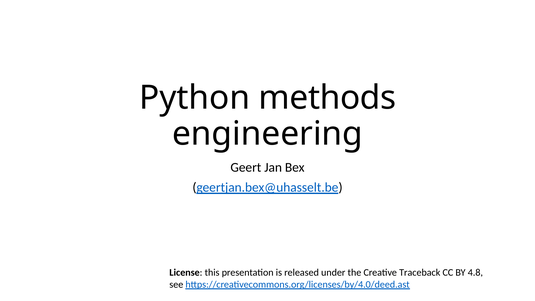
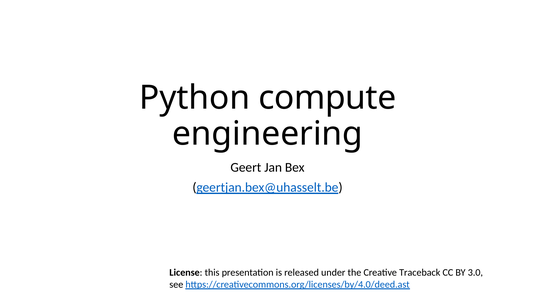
methods: methods -> compute
4.8: 4.8 -> 3.0
